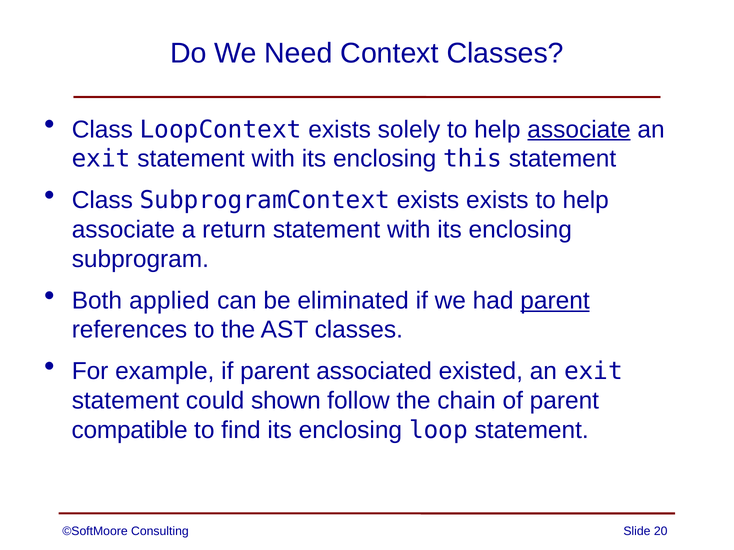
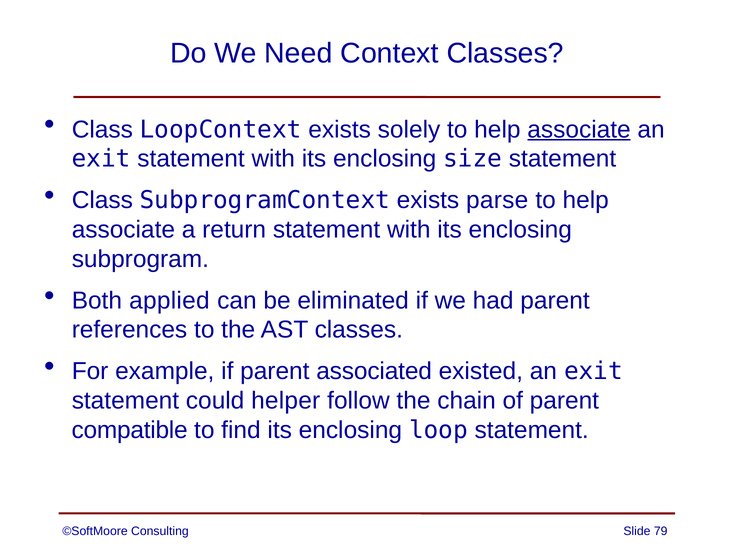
this: this -> size
exists exists: exists -> parse
parent at (555, 301) underline: present -> none
shown: shown -> helper
20: 20 -> 79
